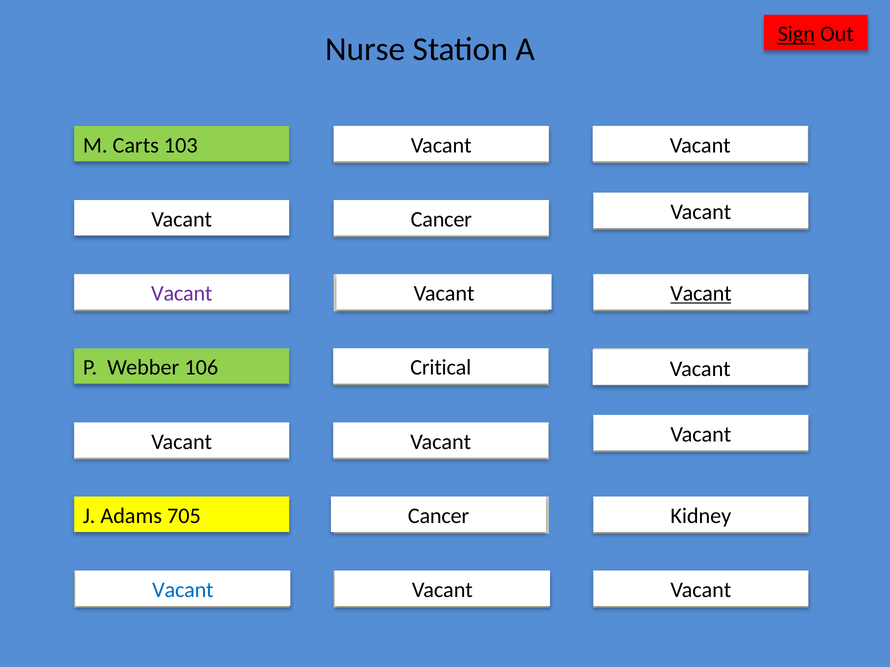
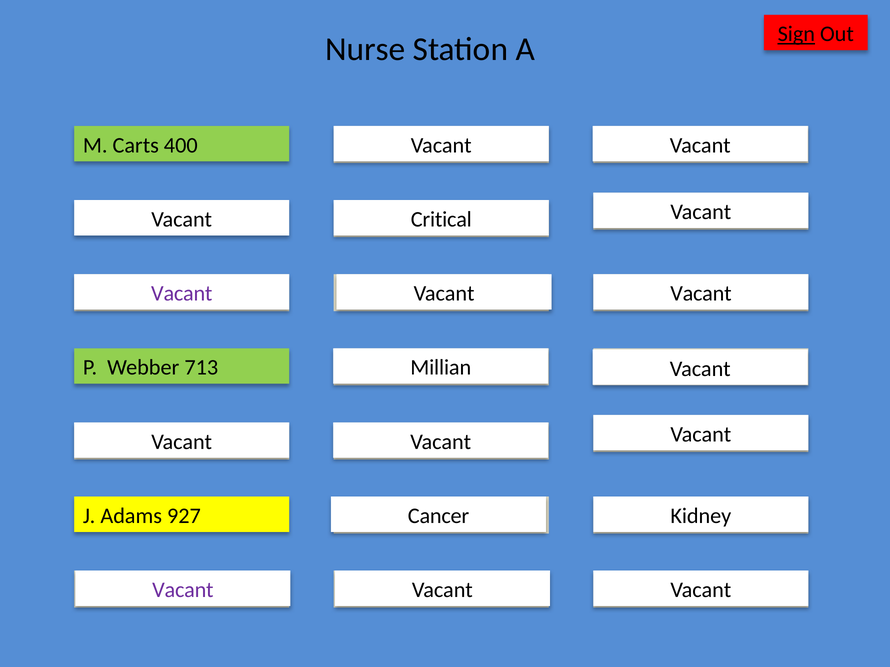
103: 103 -> 400
Cancer at (441, 220): Cancer -> Critical
Vacant at (701, 294) underline: present -> none
106: 106 -> 713
Critical: Critical -> Millian
705: 705 -> 927
Vacant at (183, 590) colour: blue -> purple
